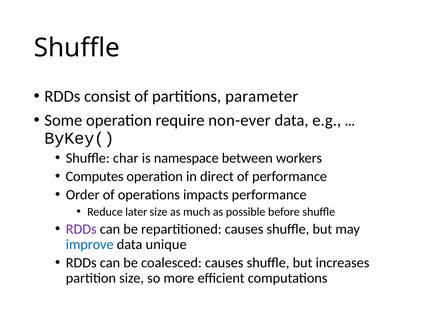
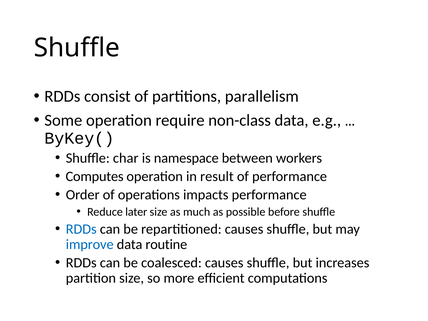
parameter: parameter -> parallelism
non-ever: non-ever -> non-class
direct: direct -> result
RDDs at (81, 229) colour: purple -> blue
unique: unique -> routine
